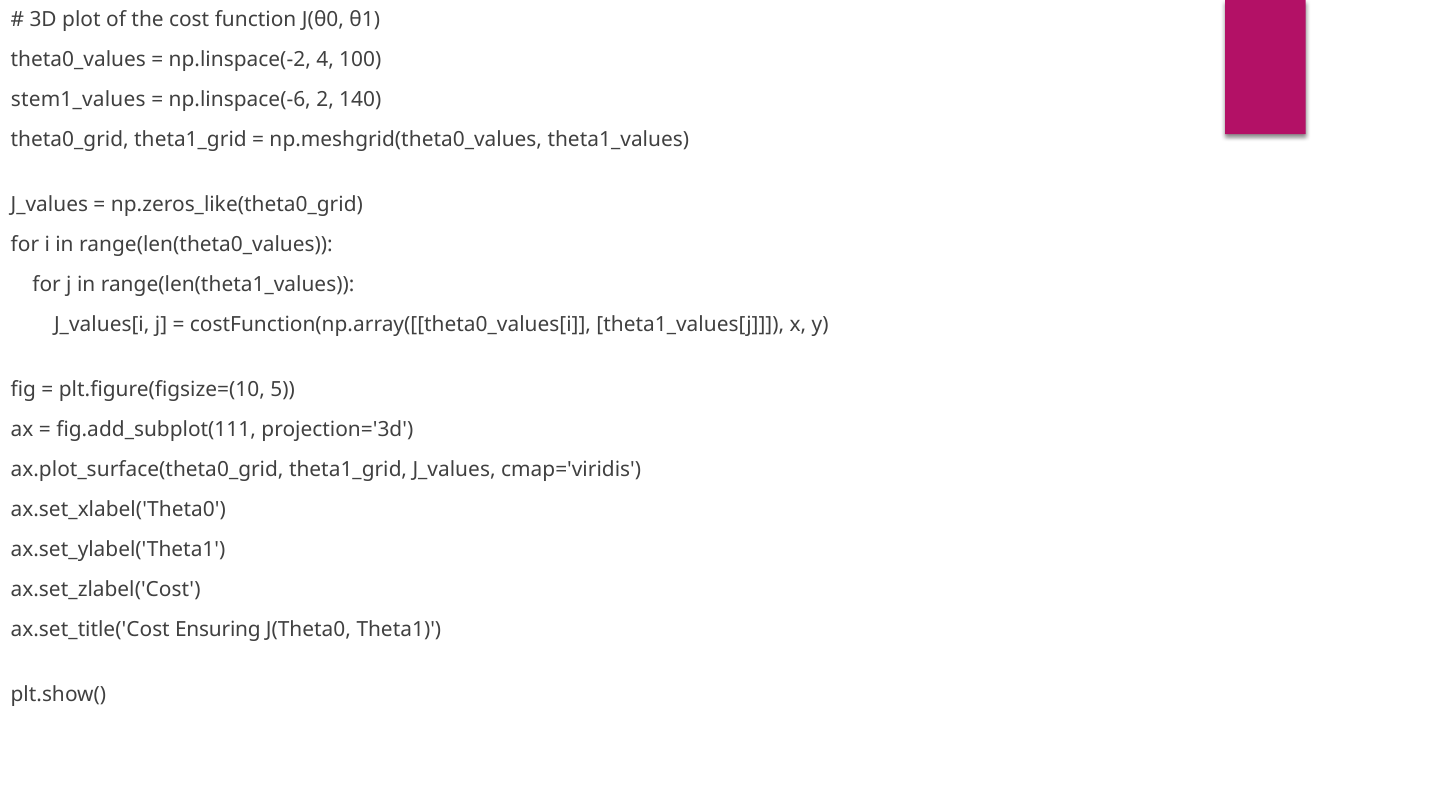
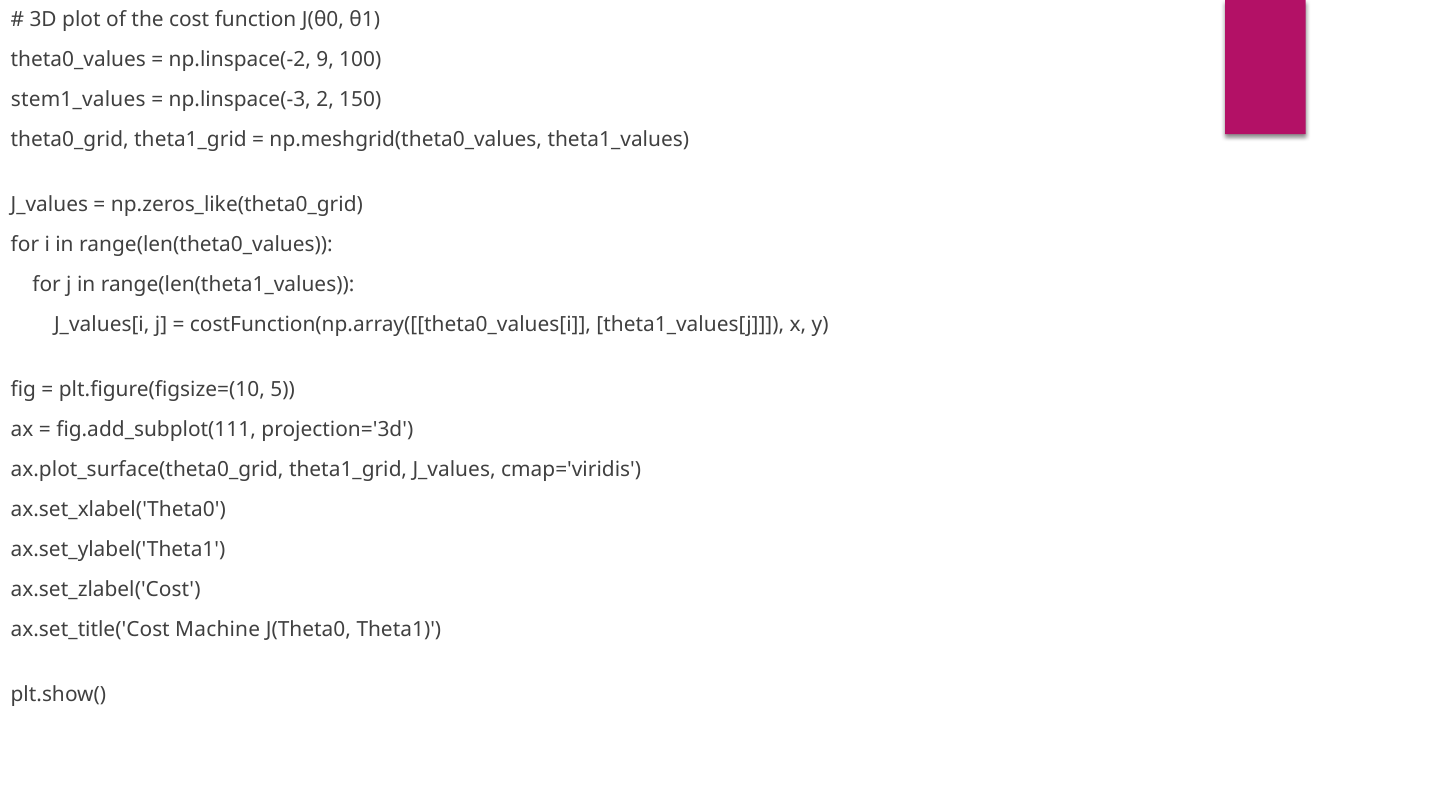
4: 4 -> 9
np.linspace(-6: np.linspace(-6 -> np.linspace(-3
140: 140 -> 150
Ensuring: Ensuring -> Machine
